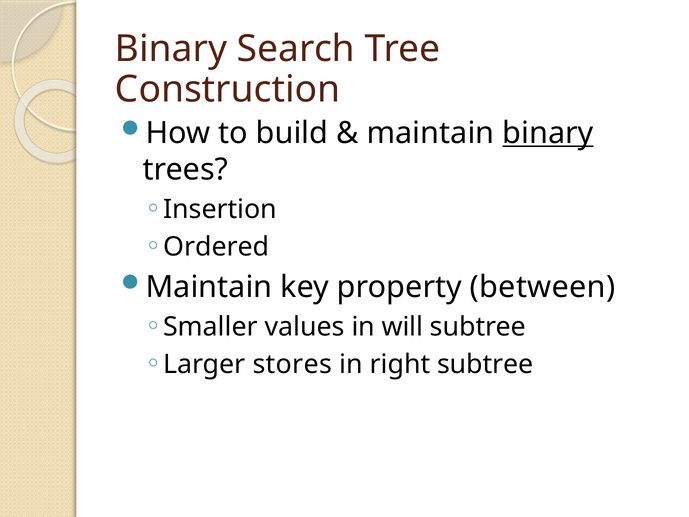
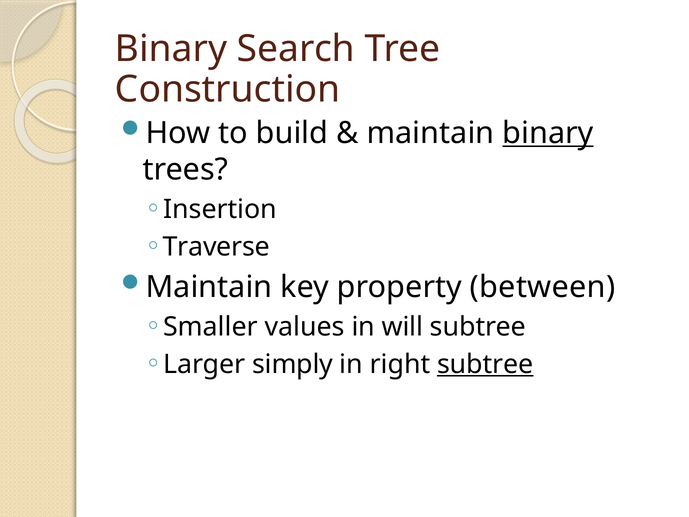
Ordered: Ordered -> Traverse
stores: stores -> simply
subtree at (485, 364) underline: none -> present
